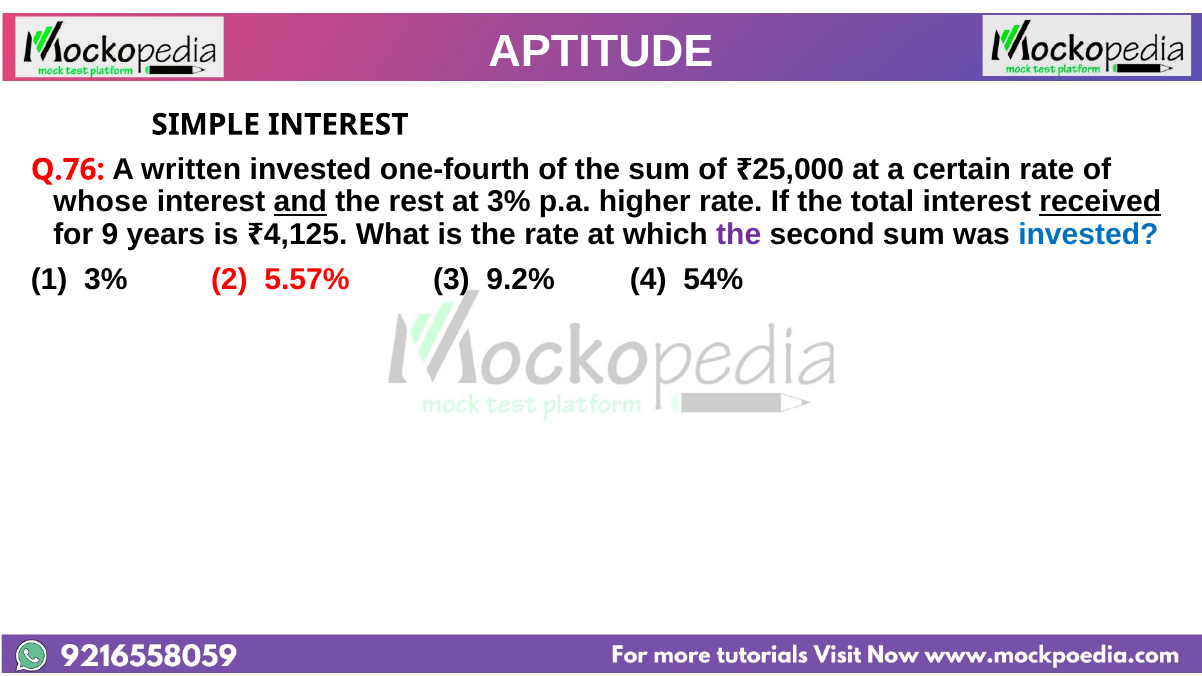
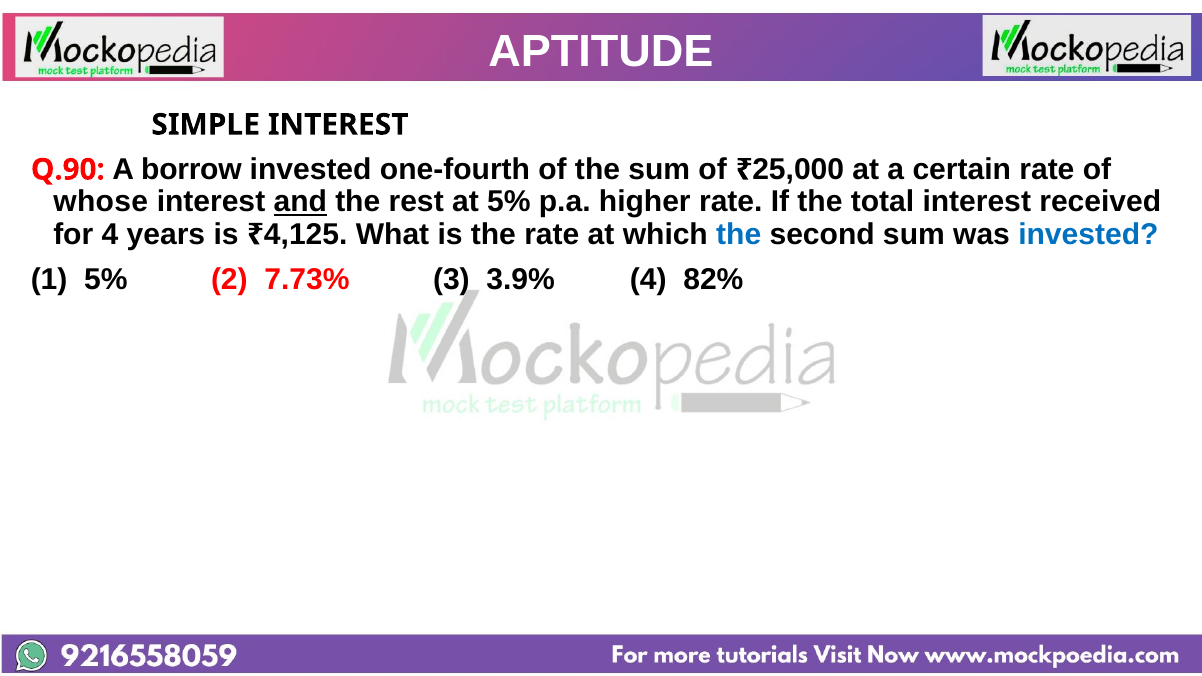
Q.76: Q.76 -> Q.90
written: written -> borrow
at 3%: 3% -> 5%
received underline: present -> none
for 9: 9 -> 4
the at (739, 235) colour: purple -> blue
1 3%: 3% -> 5%
5.57%: 5.57% -> 7.73%
9.2%: 9.2% -> 3.9%
54%: 54% -> 82%
